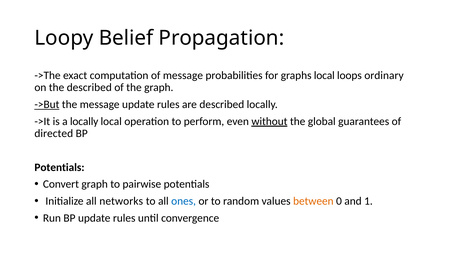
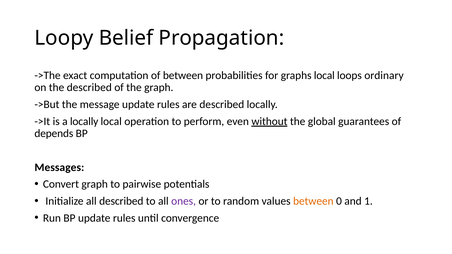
of message: message -> between
->But underline: present -> none
directed: directed -> depends
Potentials at (59, 167): Potentials -> Messages
all networks: networks -> described
ones colour: blue -> purple
